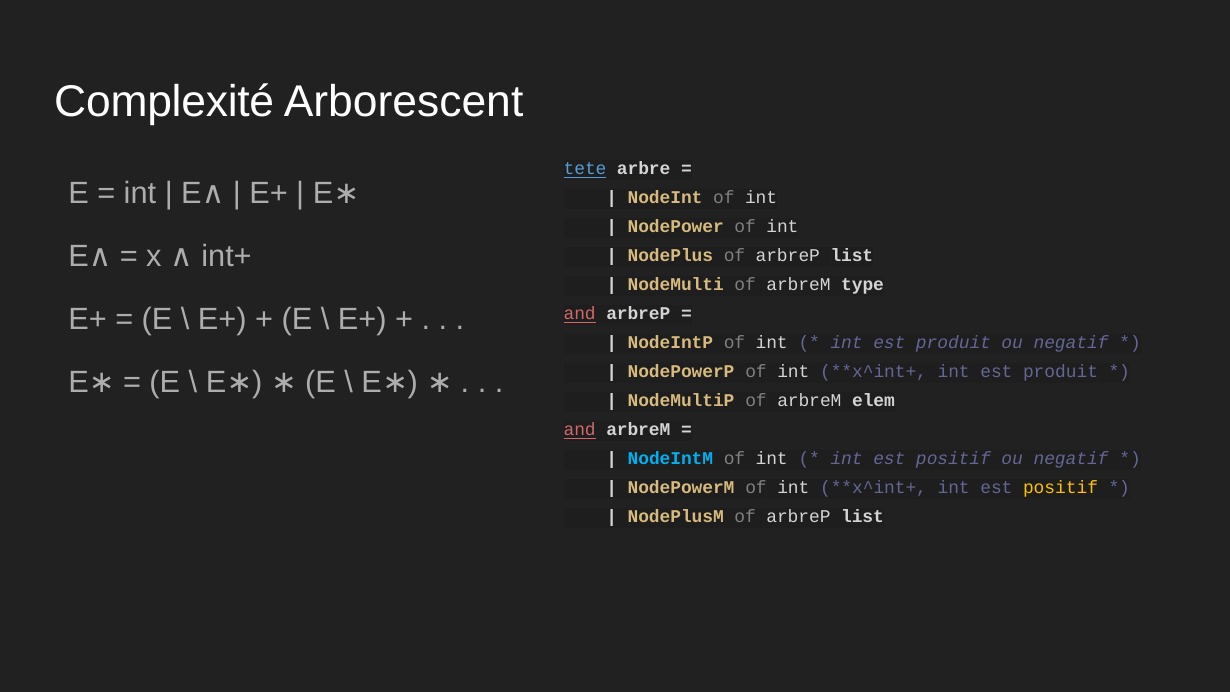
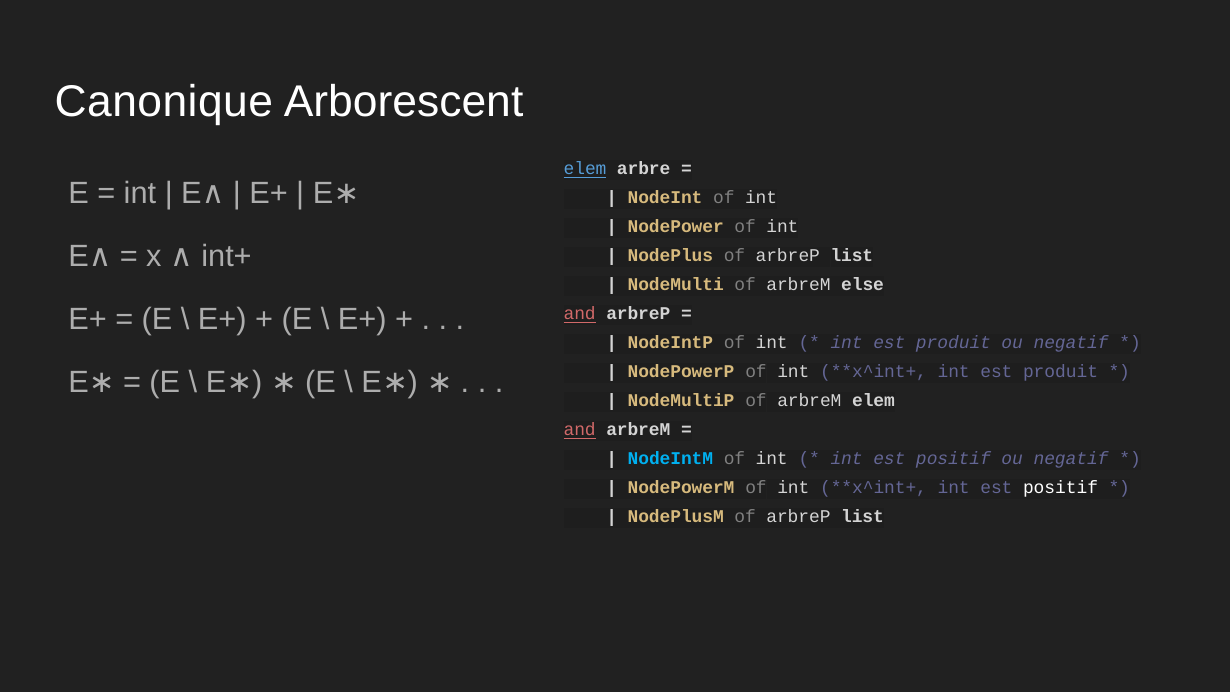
Complexité: Complexité -> Canonique
tete at (585, 169): tete -> elem
type: type -> else
positif at (1061, 488) colour: yellow -> white
